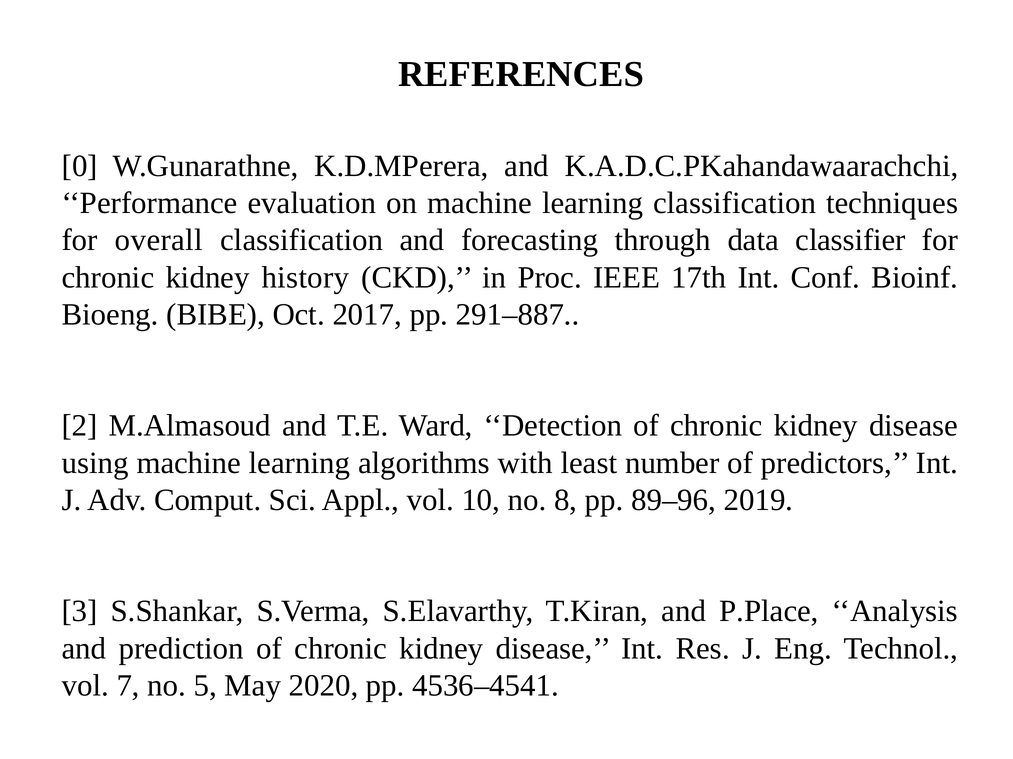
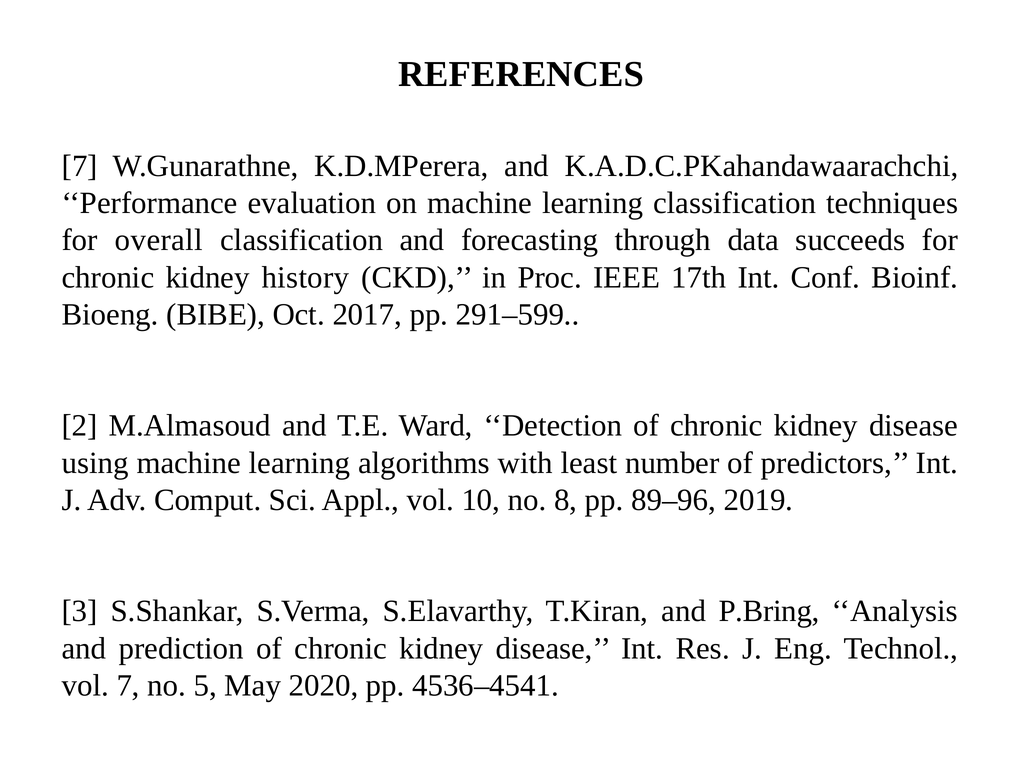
0 at (80, 166): 0 -> 7
classifier: classifier -> succeeds
291–887: 291–887 -> 291–599
P.Place: P.Place -> P.Bring
